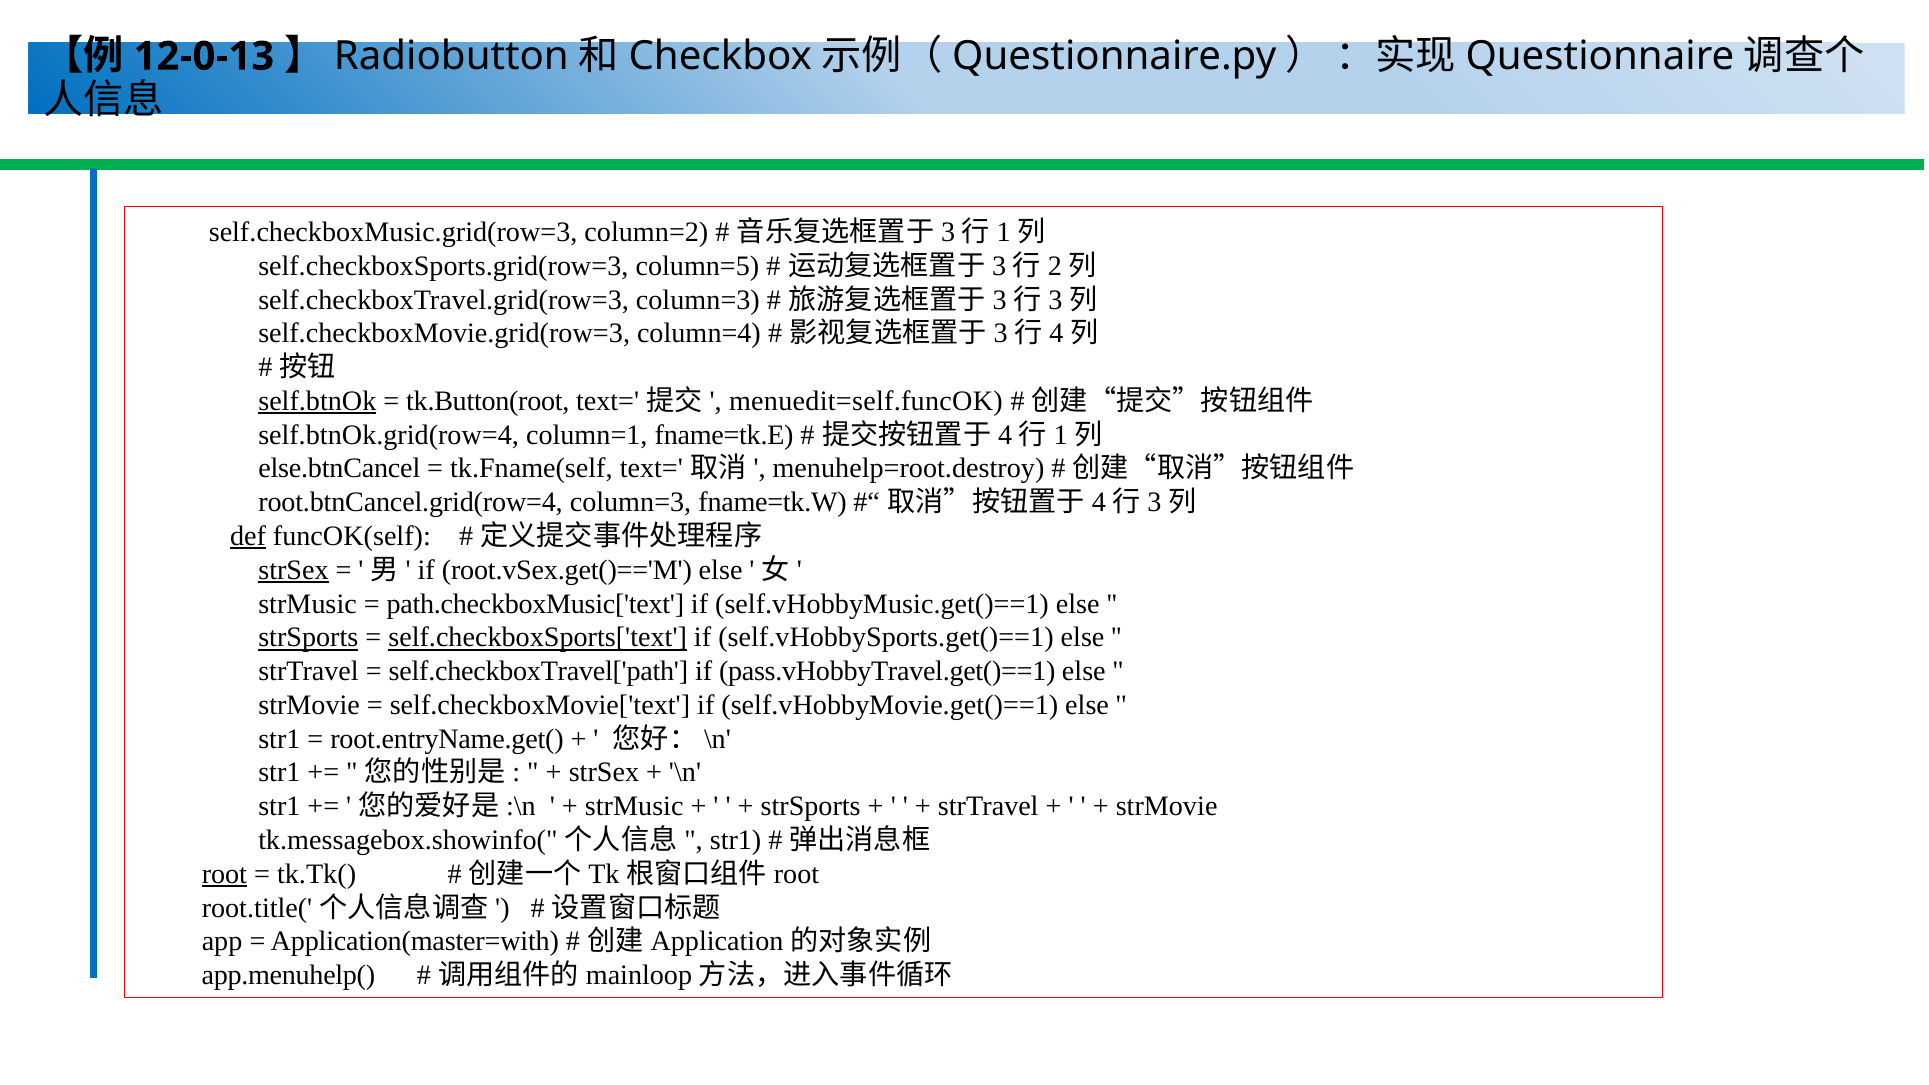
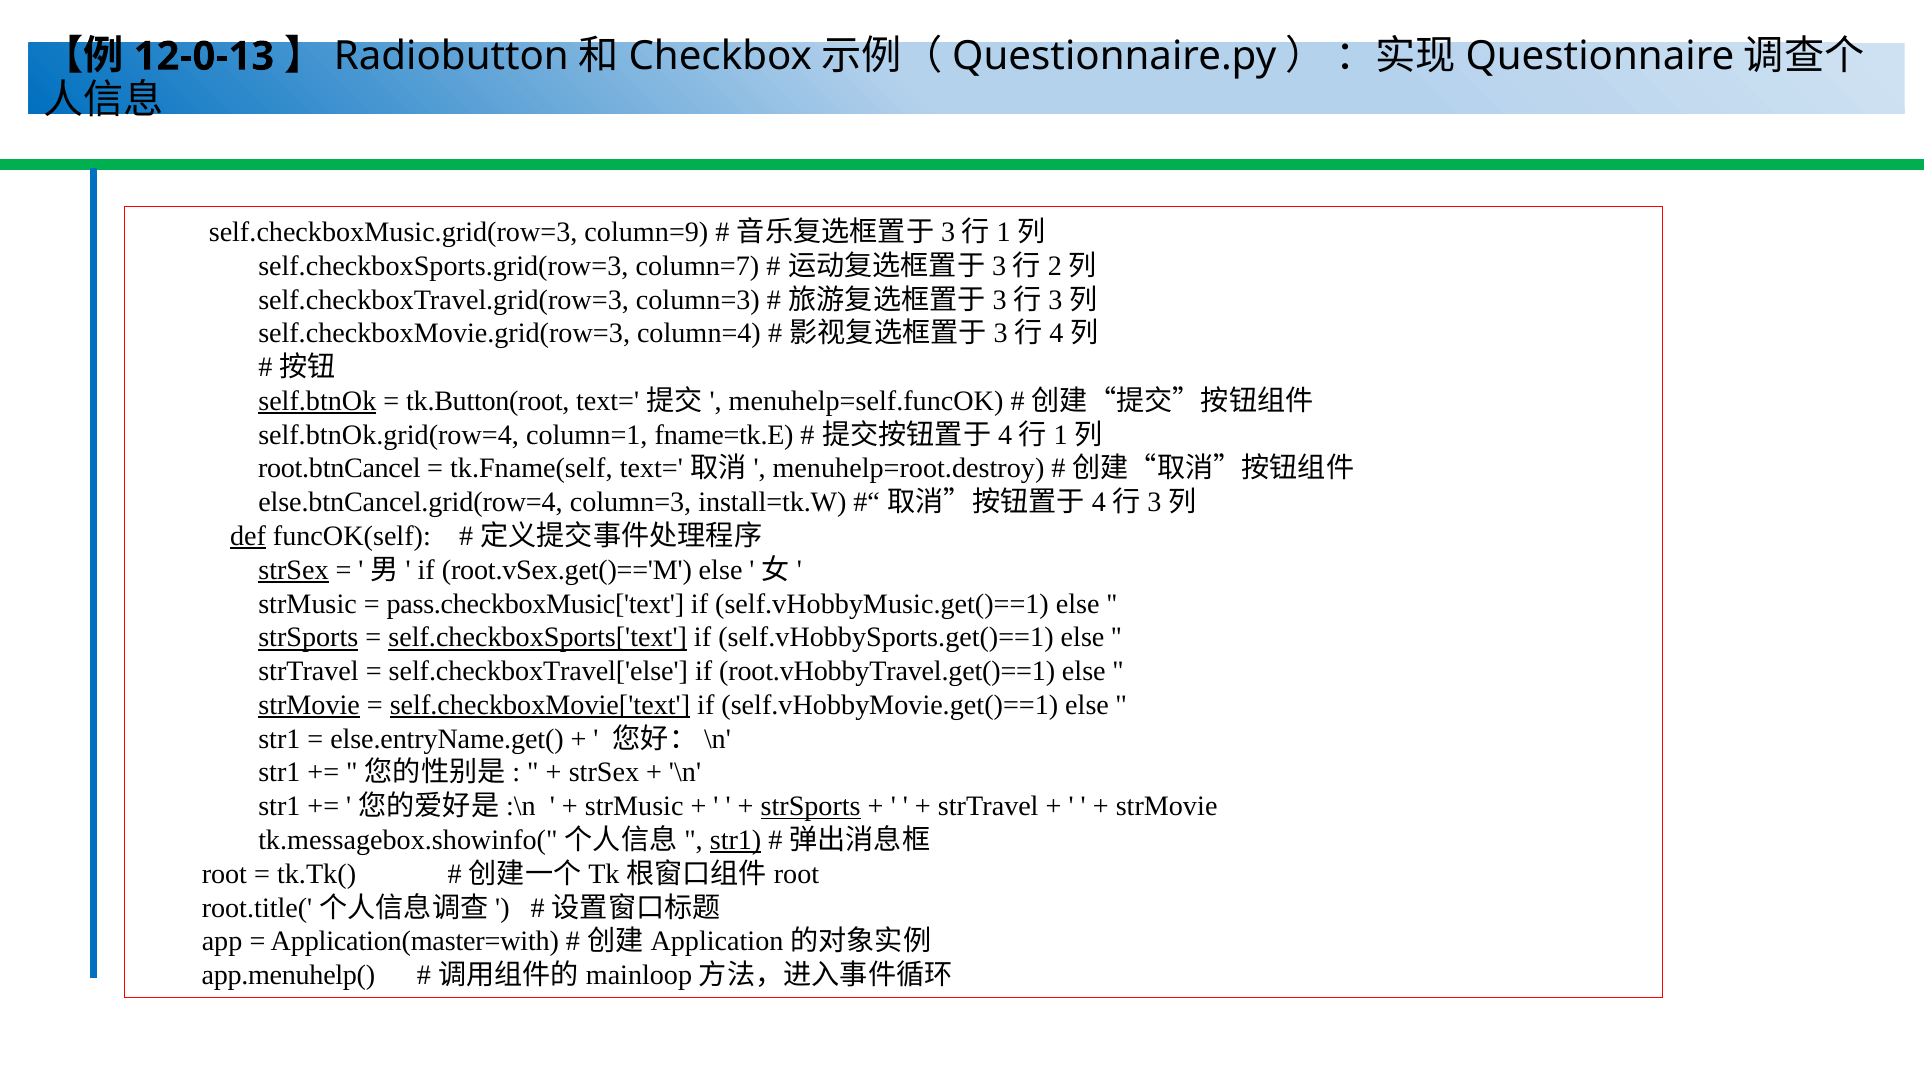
column=2: column=2 -> column=9
column=5: column=5 -> column=7
menuedit=self.funcOK: menuedit=self.funcOK -> menuhelp=self.funcOK
else.btnCancel: else.btnCancel -> root.btnCancel
root.btnCancel.grid(row=4: root.btnCancel.grid(row=4 -> else.btnCancel.grid(row=4
fname=tk.W: fname=tk.W -> install=tk.W
path.checkboxMusic['text: path.checkboxMusic['text -> pass.checkboxMusic['text
self.checkboxTravel['path: self.checkboxTravel['path -> self.checkboxTravel['else
pass.vHobbyTravel.get()==1: pass.vHobbyTravel.get()==1 -> root.vHobbyTravel.get()==1
strMovie at (309, 705) underline: none -> present
self.checkboxMovie['text underline: none -> present
root.entryName.get(: root.entryName.get( -> else.entryName.get(
strSports at (811, 806) underline: none -> present
str1 at (736, 840) underline: none -> present
root underline: present -> none
